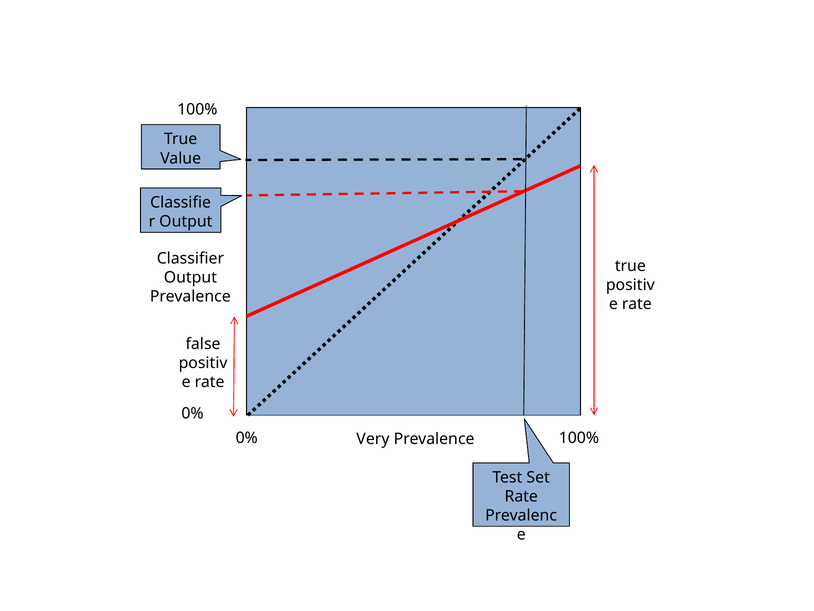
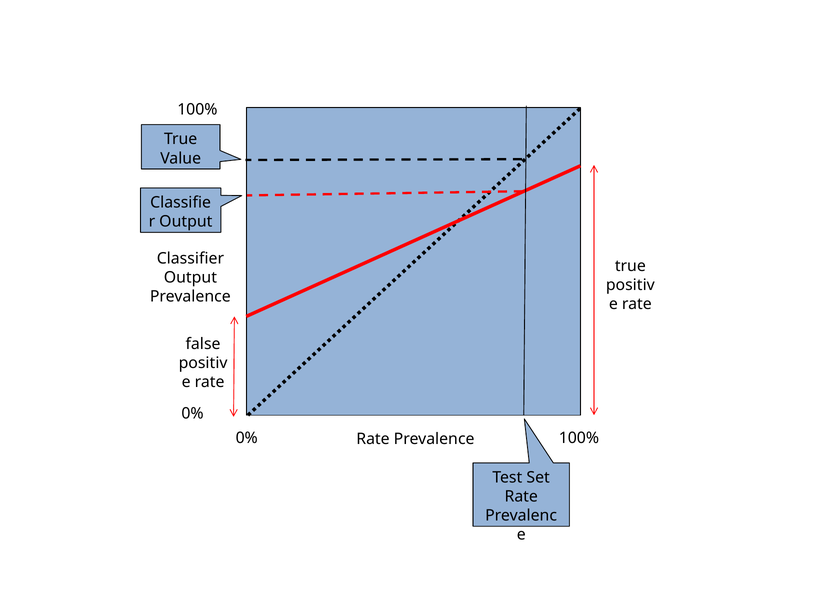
Very at (373, 439): Very -> Rate
